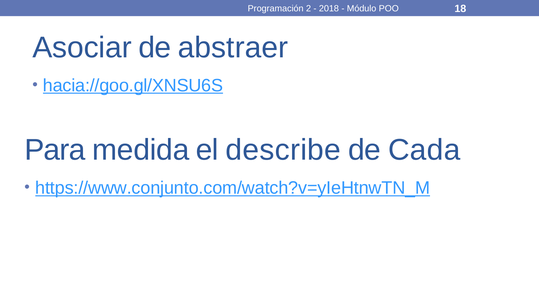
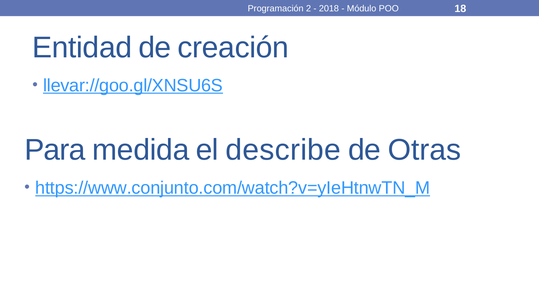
Asociar: Asociar -> Entidad
abstraer: abstraer -> creación
hacia://goo.gl/XNSU6S: hacia://goo.gl/XNSU6S -> llevar://goo.gl/XNSU6S
Cada: Cada -> Otras
